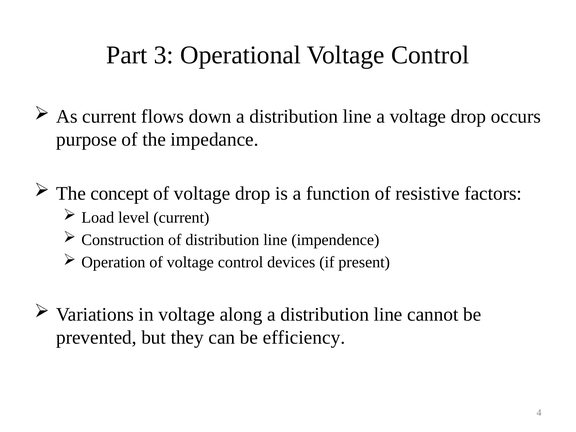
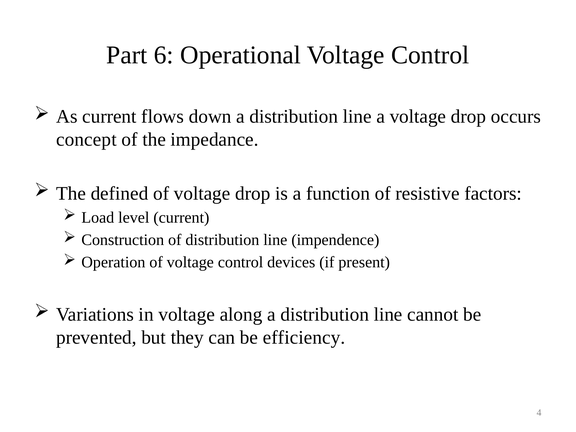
3: 3 -> 6
purpose: purpose -> concept
concept: concept -> defined
